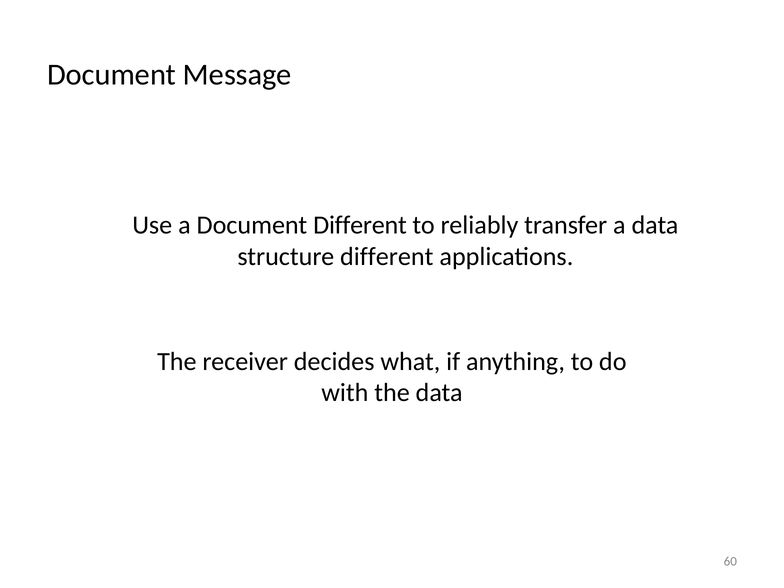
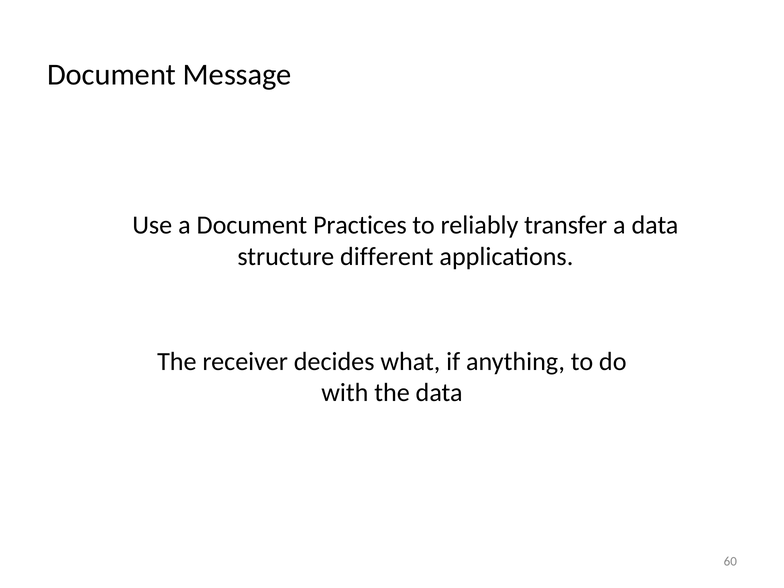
Document Different: Different -> Practices
